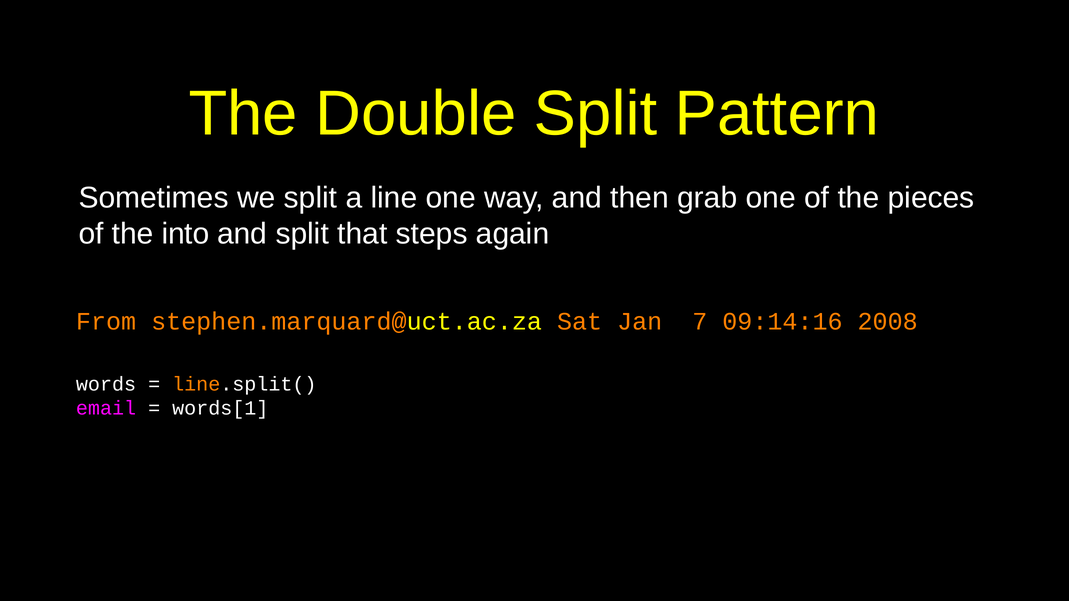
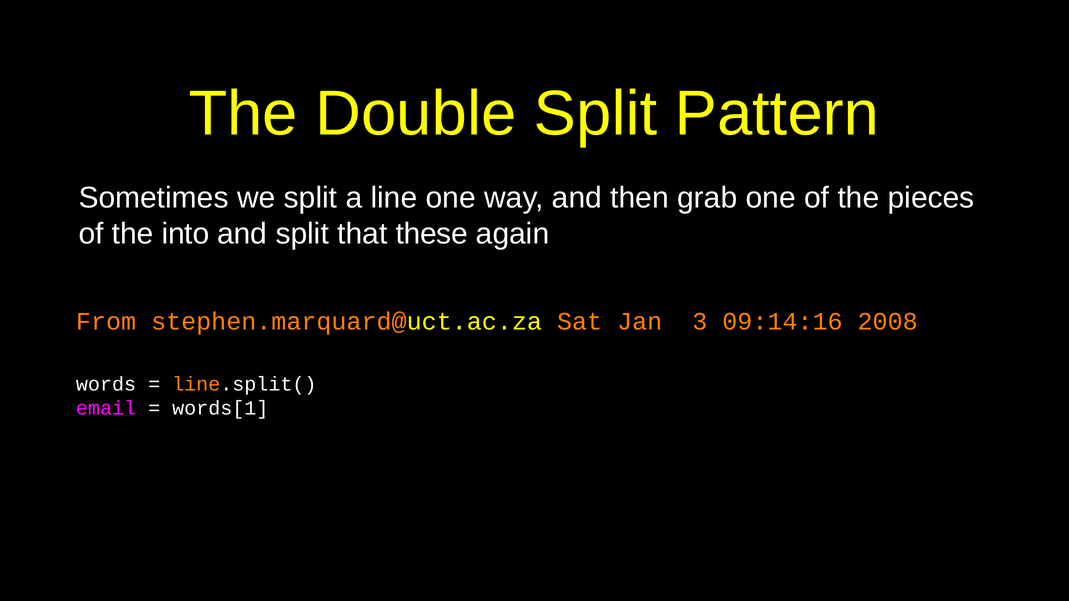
steps: steps -> these
7: 7 -> 3
